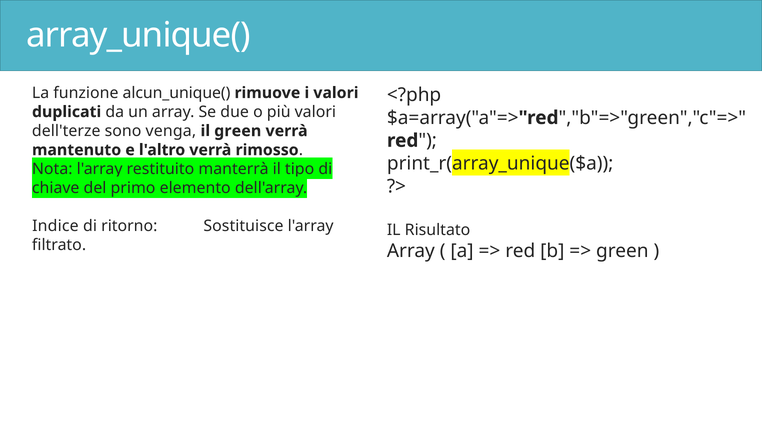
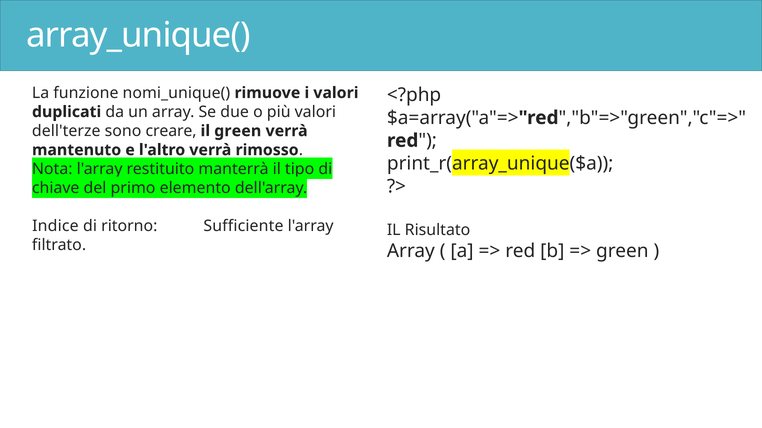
alcun_unique(: alcun_unique( -> nomi_unique(
venga: venga -> creare
Sostituisce: Sostituisce -> Sufficiente
